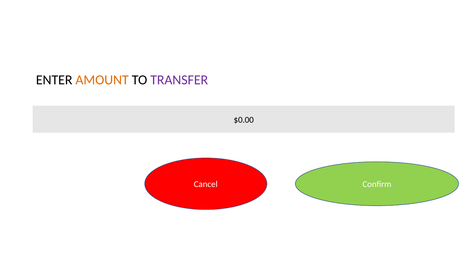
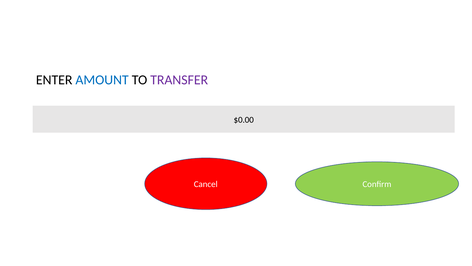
AMOUNT colour: orange -> blue
